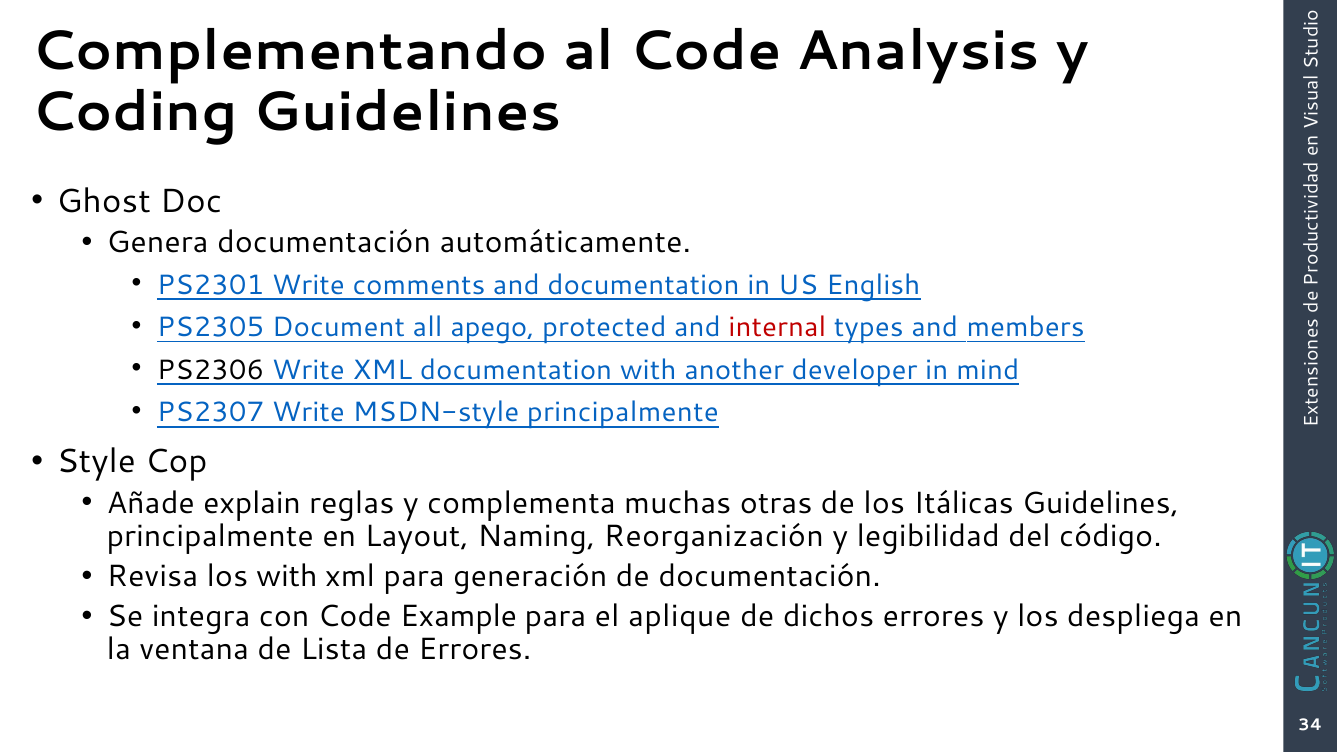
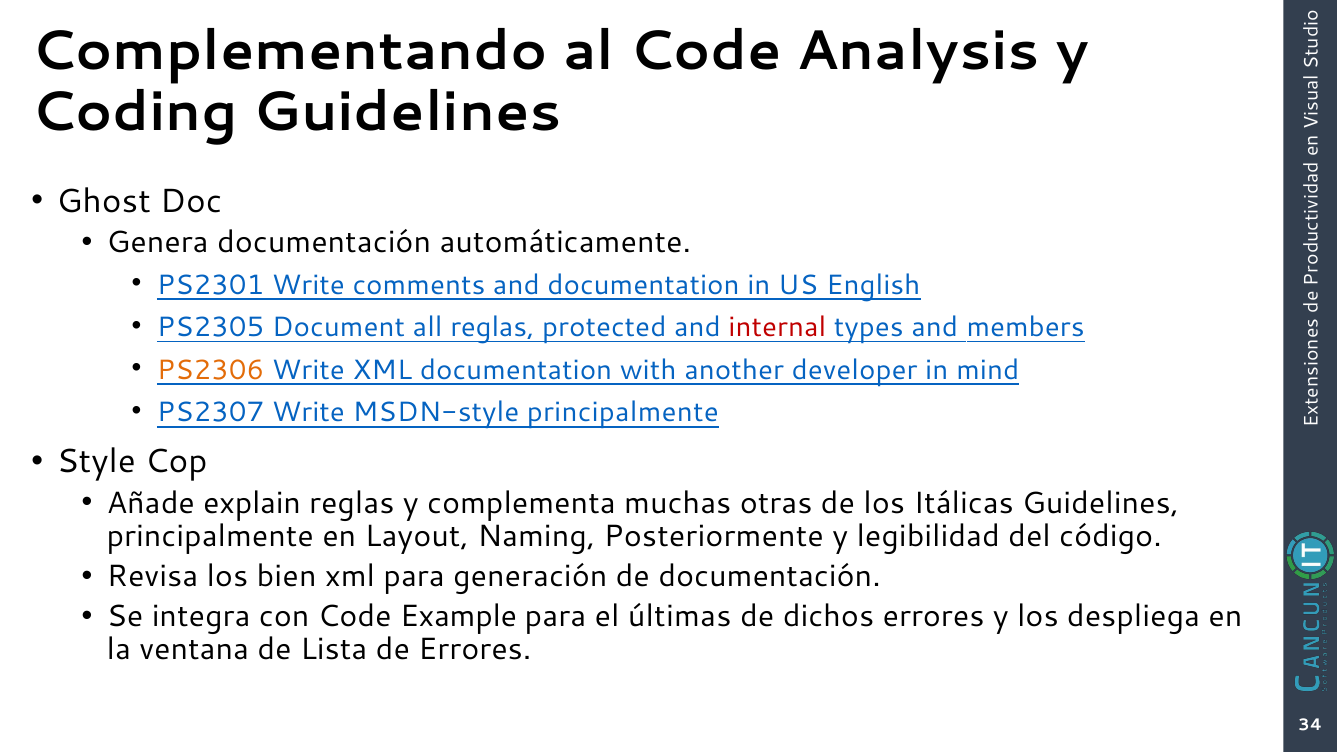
all apego: apego -> reglas
PS2306 colour: black -> orange
Reorganización: Reorganización -> Posteriormente
los with: with -> bien
aplique: aplique -> últimas
